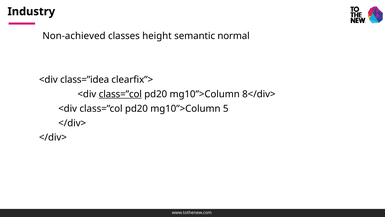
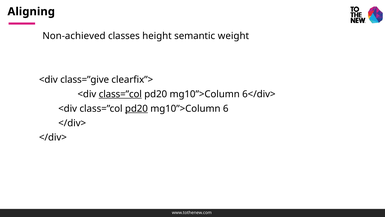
Industry: Industry -> Aligning
normal: normal -> weight
class=”idea: class=”idea -> class=”give
8</div>: 8</div> -> 6</div>
pd20 at (136, 108) underline: none -> present
5: 5 -> 6
